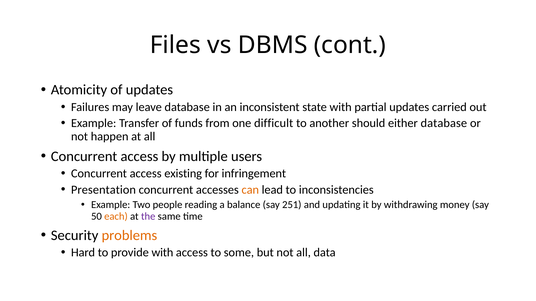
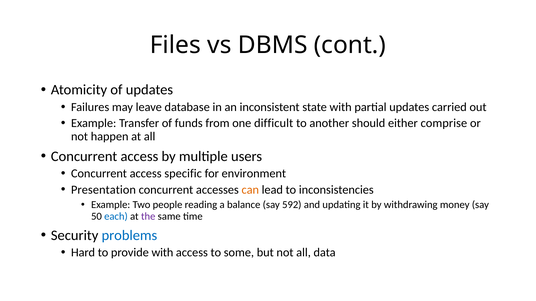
either database: database -> comprise
existing: existing -> specific
infringement: infringement -> environment
251: 251 -> 592
each colour: orange -> blue
problems colour: orange -> blue
